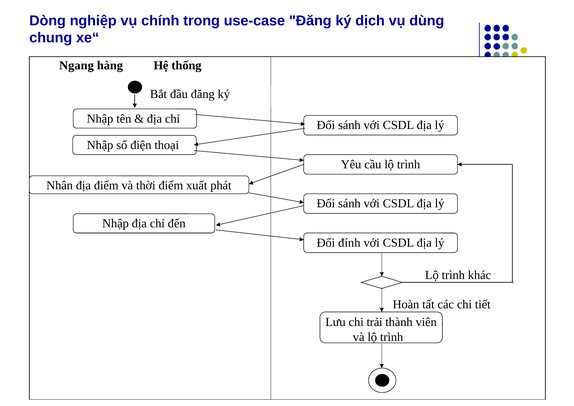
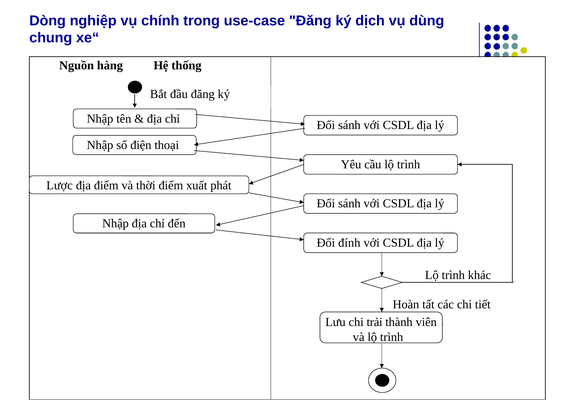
Ngang: Ngang -> Nguồn
Nhân: Nhân -> Lược
